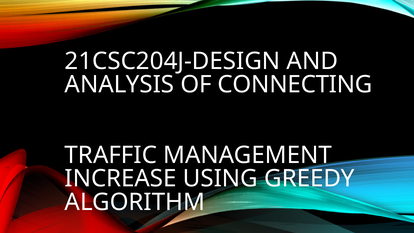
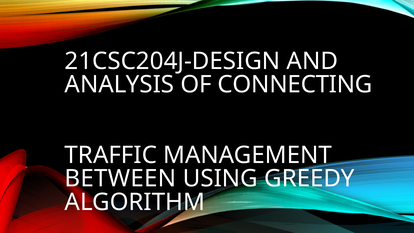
INCREASE: INCREASE -> BETWEEN
